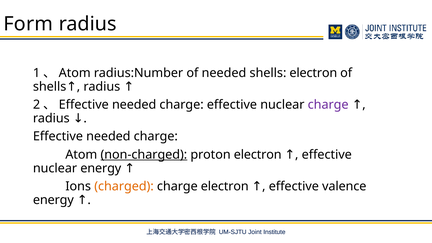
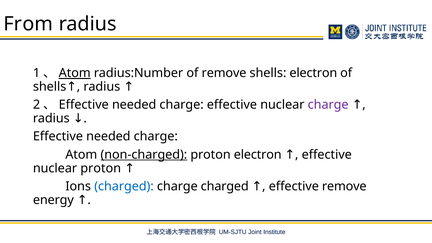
Form: Form -> From
Atom at (75, 73) underline: none -> present
of needed: needed -> remove
nuclear energy: energy -> proton
charged at (124, 186) colour: orange -> blue
charge electron: electron -> charged
effective valence: valence -> remove
